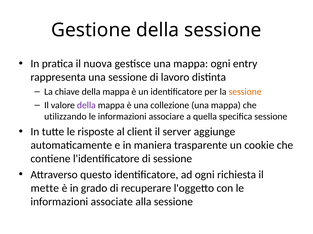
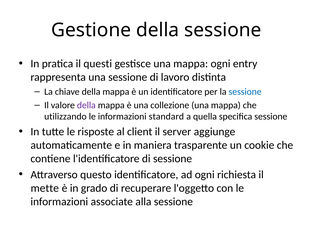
nuova: nuova -> questi
sessione at (245, 92) colour: orange -> blue
associare: associare -> standard
